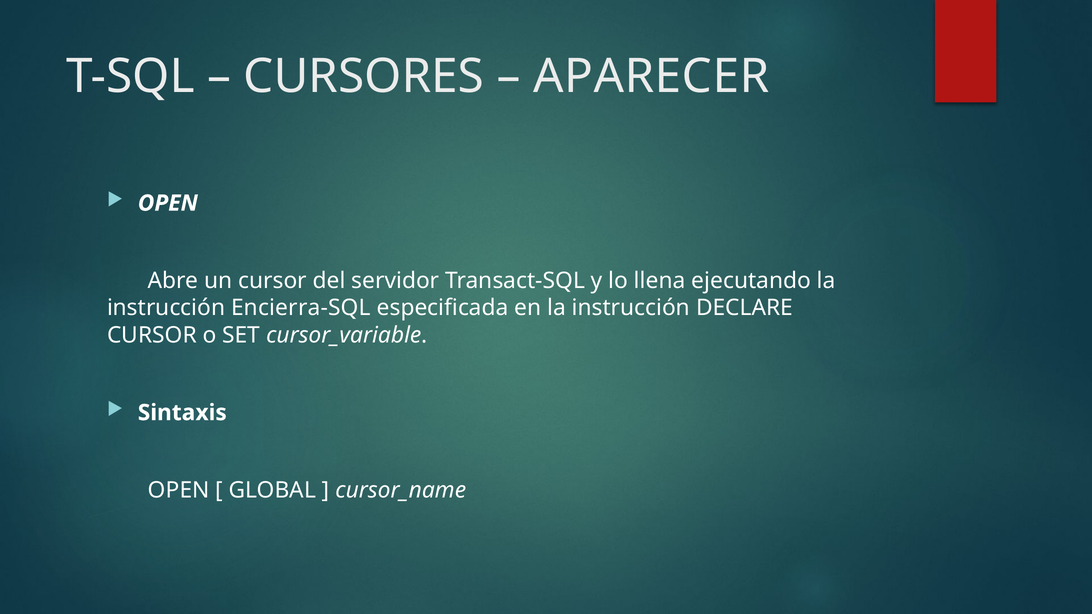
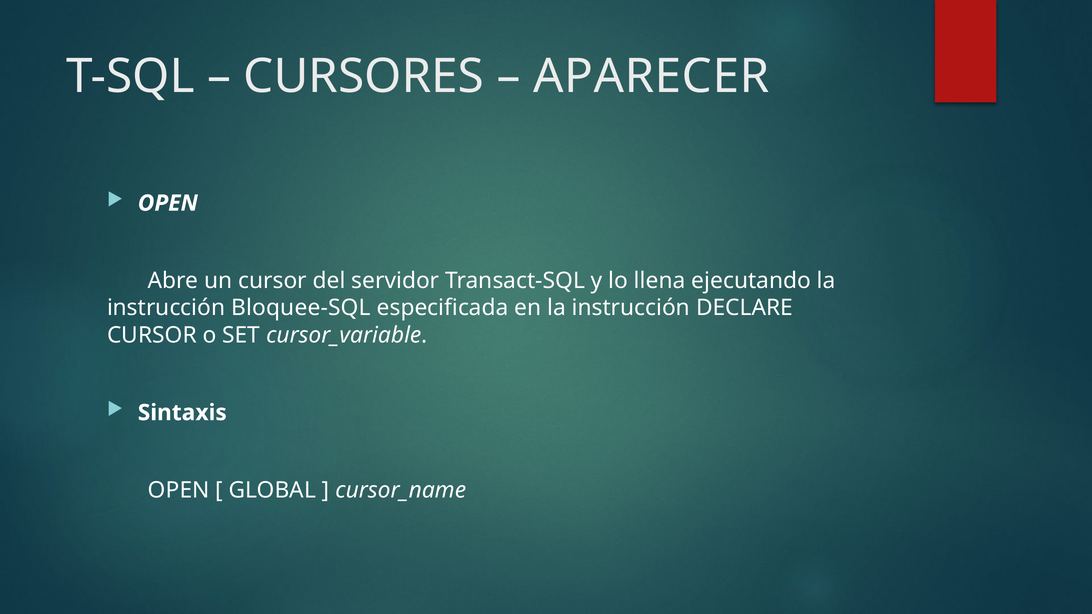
Encierra-SQL: Encierra-SQL -> Bloquee-SQL
